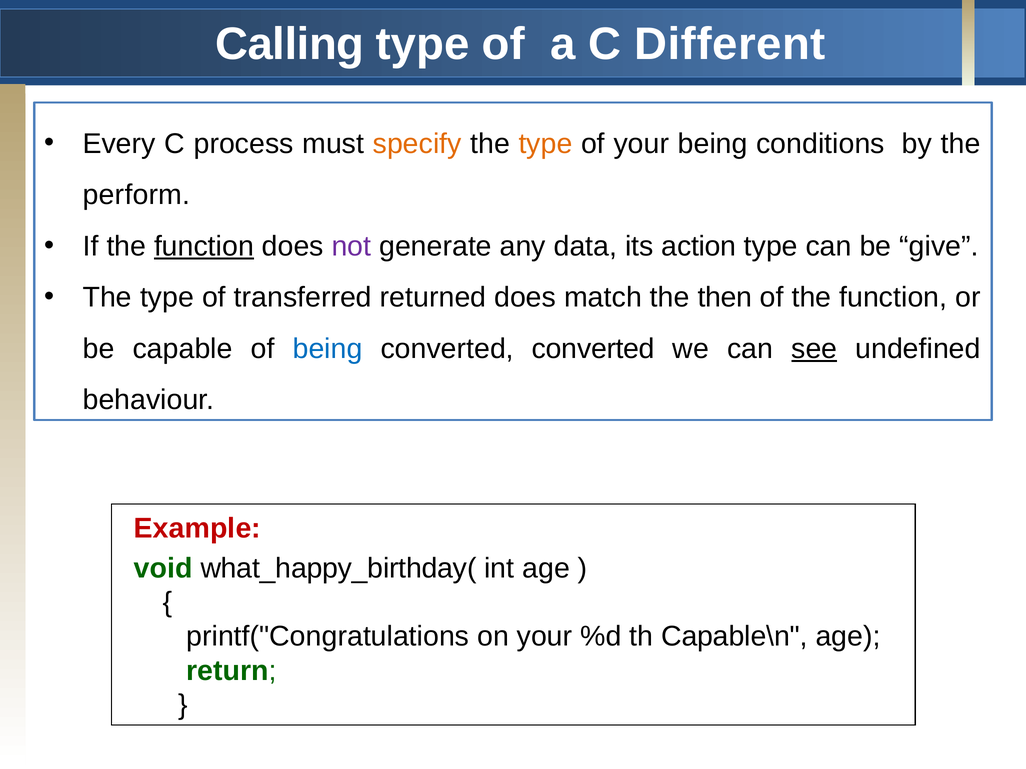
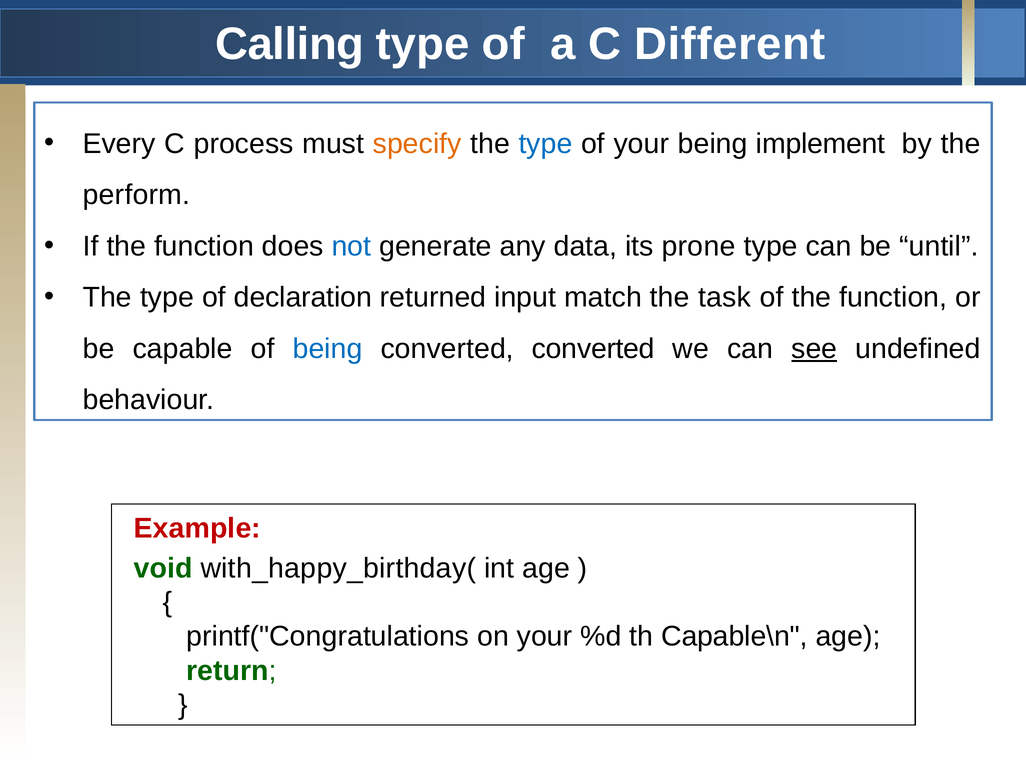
type at (546, 144) colour: orange -> blue
conditions: conditions -> implement
function at (204, 246) underline: present -> none
not colour: purple -> blue
action: action -> prone
give: give -> until
transferred: transferred -> declaration
returned does: does -> input
then: then -> task
what_happy_birthday(: what_happy_birthday( -> with_happy_birthday(
